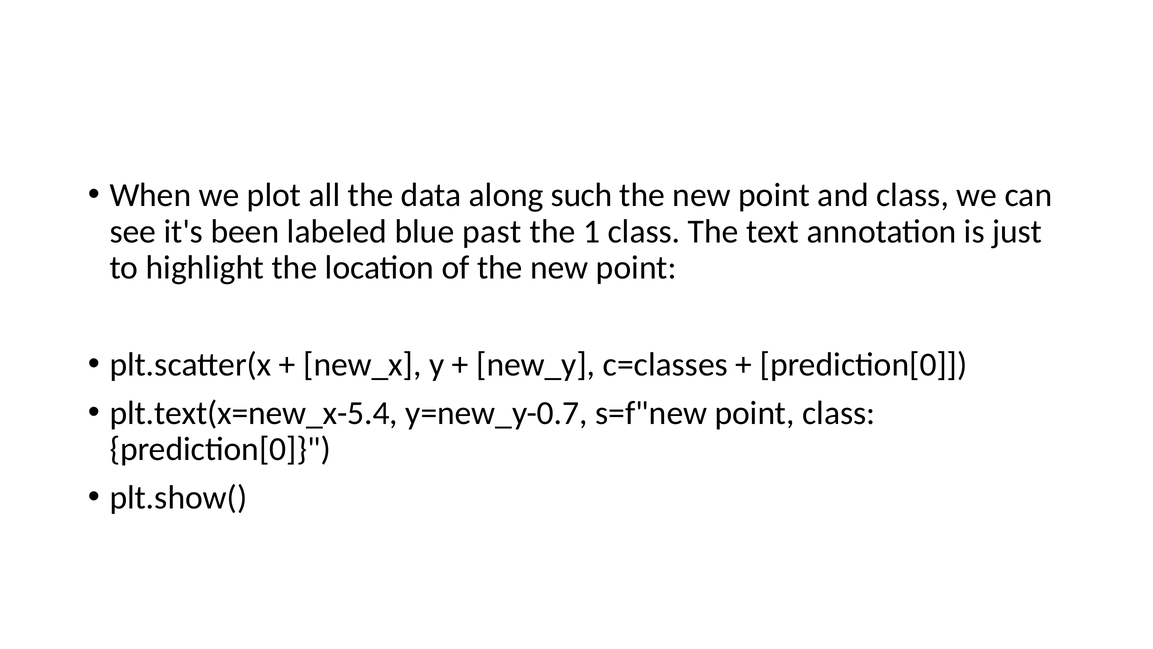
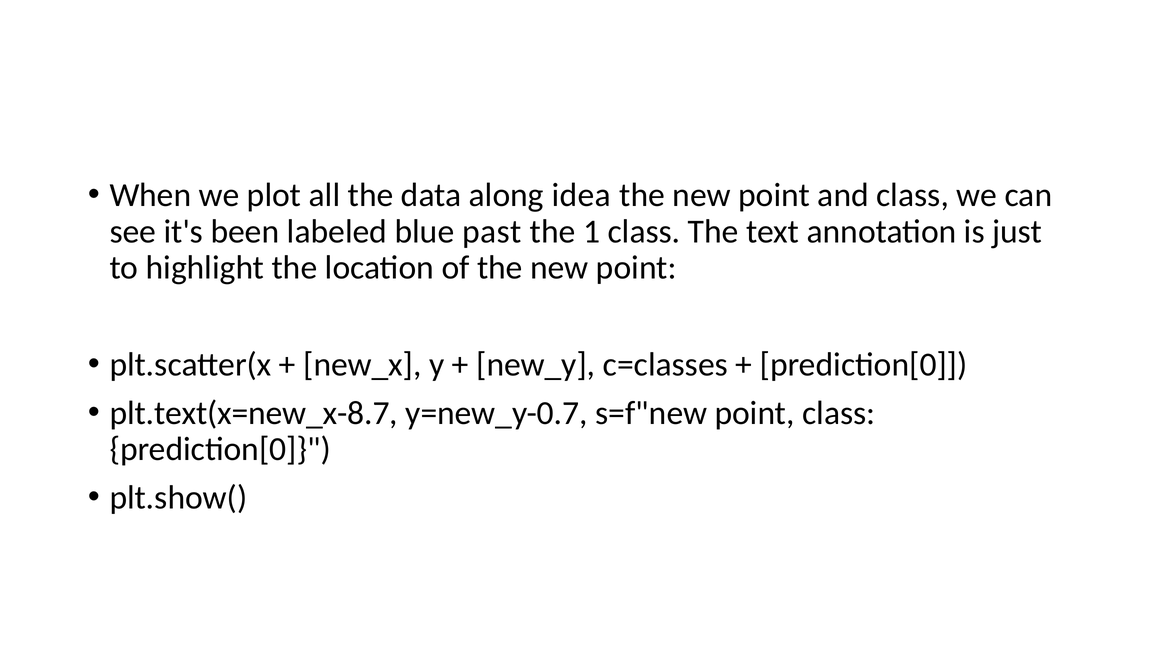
such: such -> idea
plt.text(x=new_x-5.4: plt.text(x=new_x-5.4 -> plt.text(x=new_x-8.7
